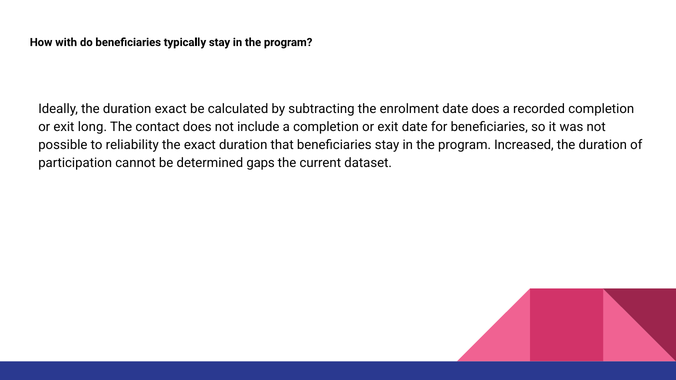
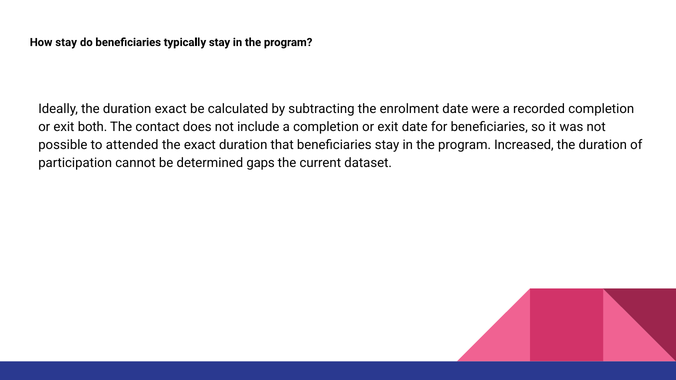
How with: with -> stay
date does: does -> were
long: long -> both
reliability: reliability -> attended
